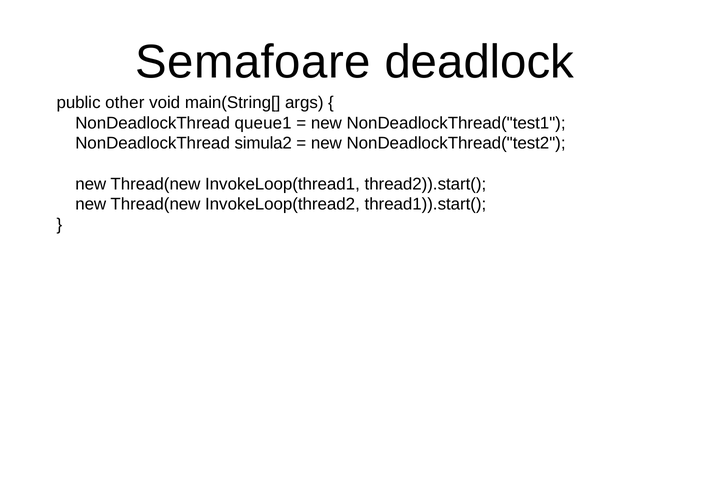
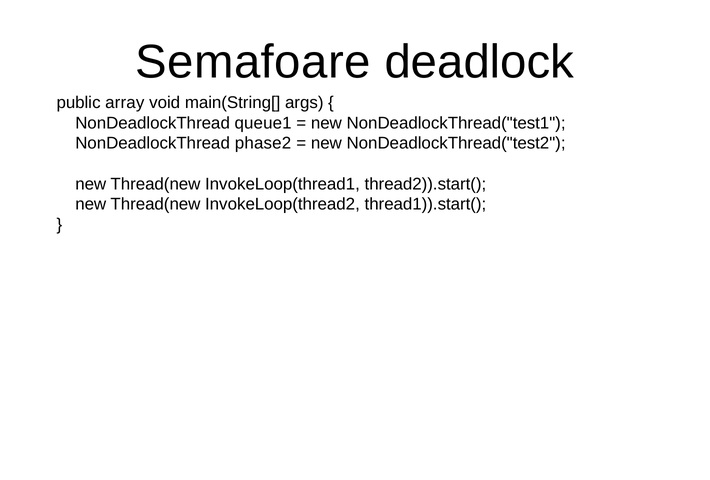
other: other -> array
simula2: simula2 -> phase2
